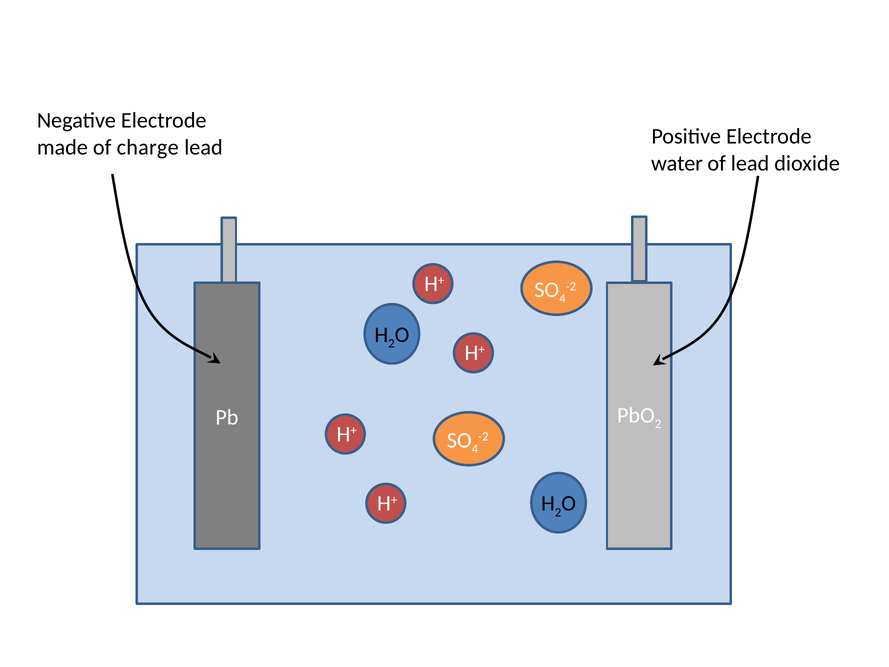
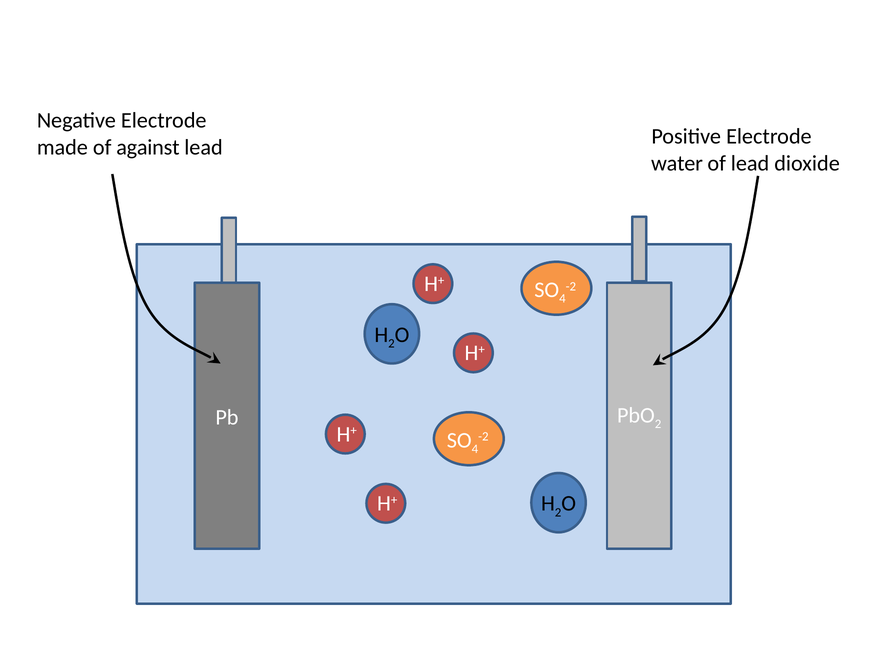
charge: charge -> against
